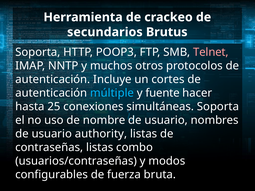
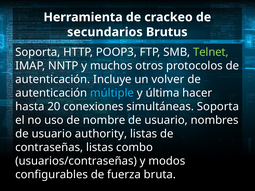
Telnet colour: pink -> light green
cortes: cortes -> volver
fuente: fuente -> última
25: 25 -> 20
